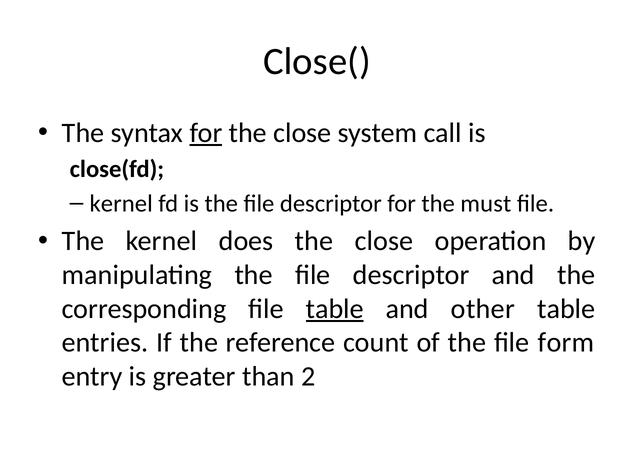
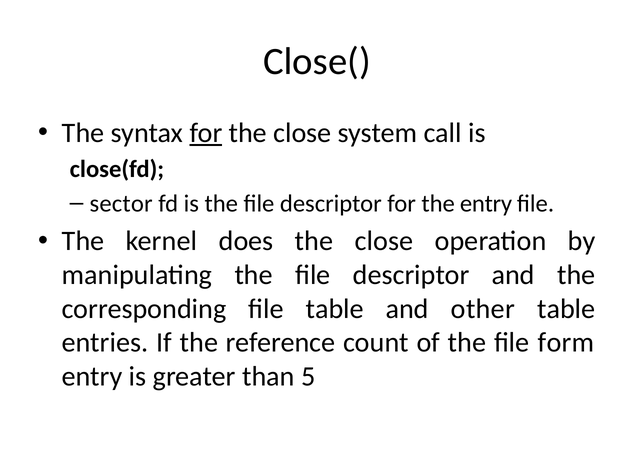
kernel at (121, 204): kernel -> sector
the must: must -> entry
table at (335, 309) underline: present -> none
2: 2 -> 5
